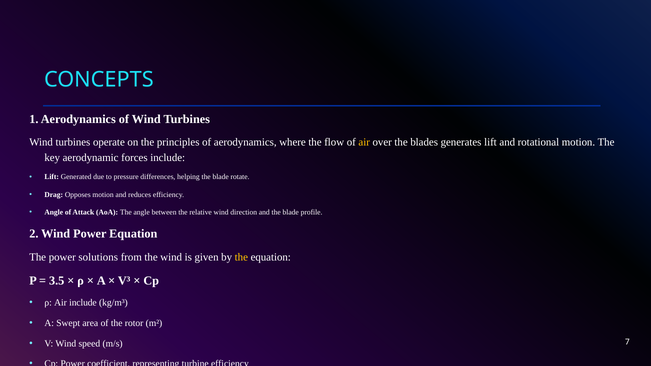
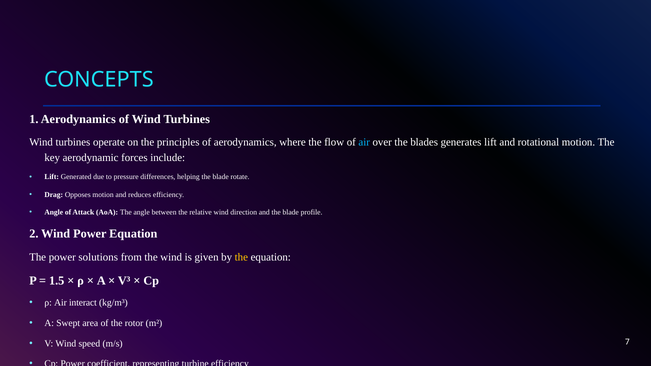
air at (364, 142) colour: yellow -> light blue
3.5: 3.5 -> 1.5
Air include: include -> interact
